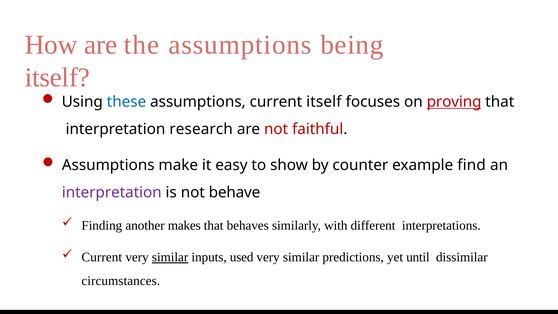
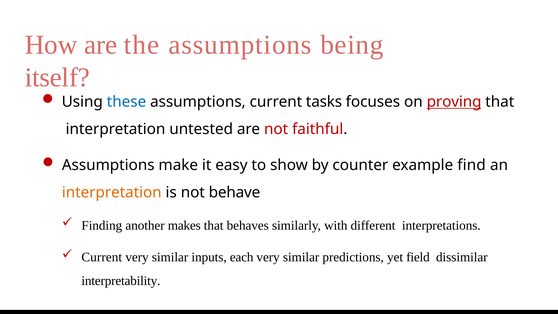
current itself: itself -> tasks
research: research -> untested
interpretation at (112, 192) colour: purple -> orange
similar at (170, 257) underline: present -> none
used: used -> each
until: until -> field
circumstances: circumstances -> interpretability
